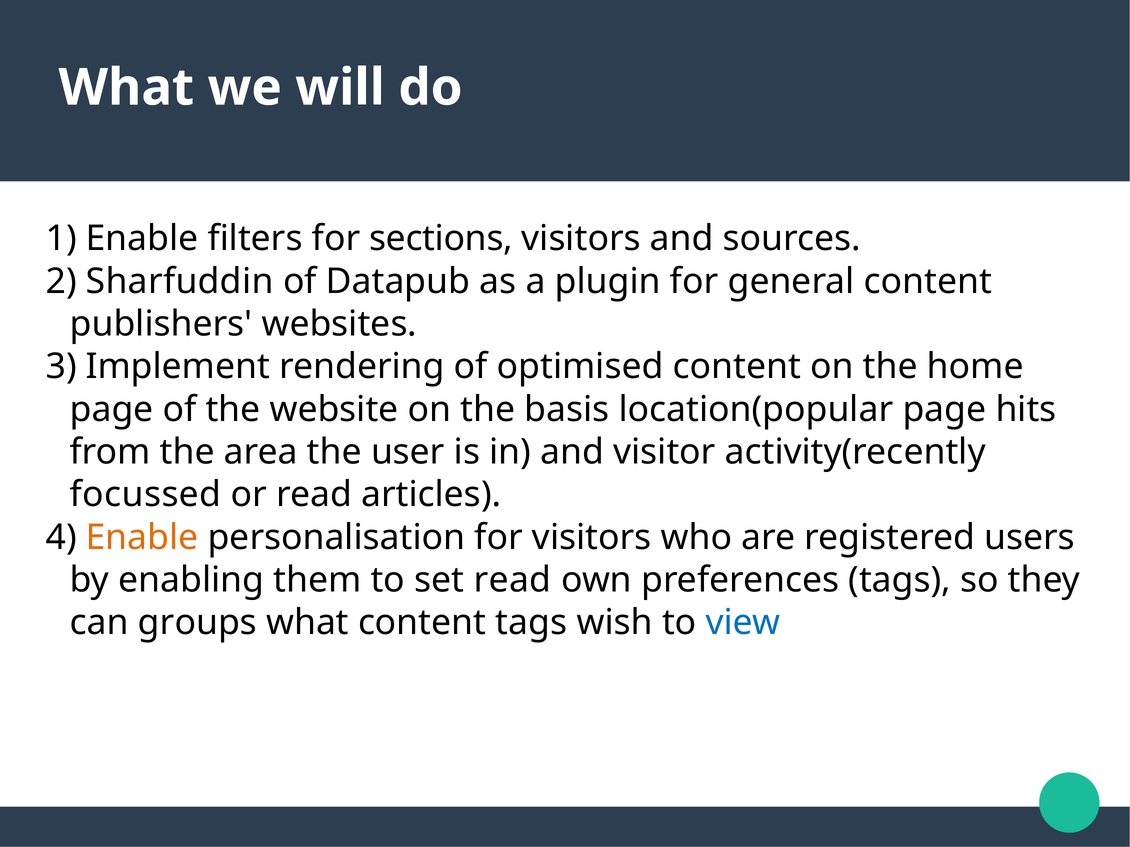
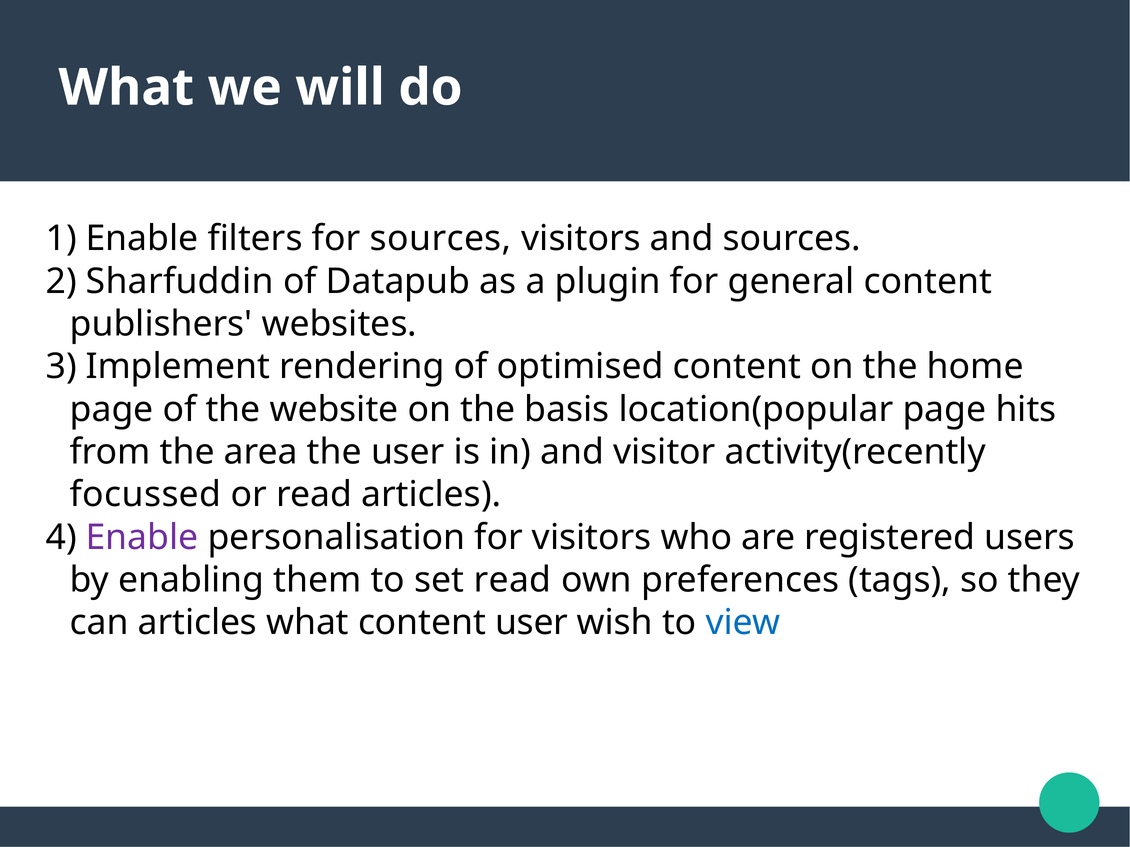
for sections: sections -> sources
Enable at (142, 538) colour: orange -> purple
can groups: groups -> articles
content tags: tags -> user
